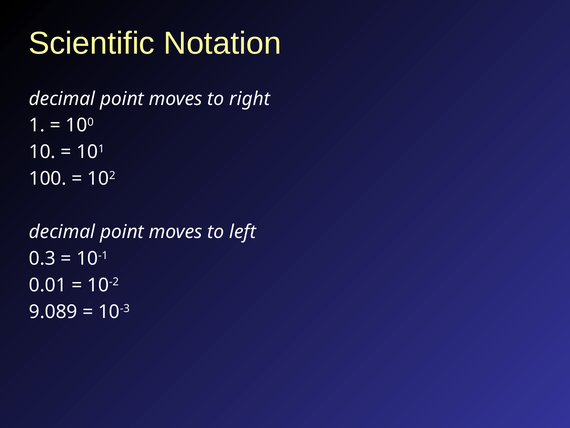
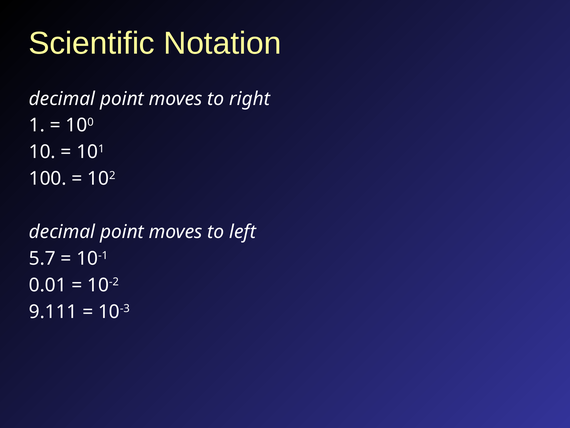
0.3: 0.3 -> 5.7
9.089: 9.089 -> 9.111
